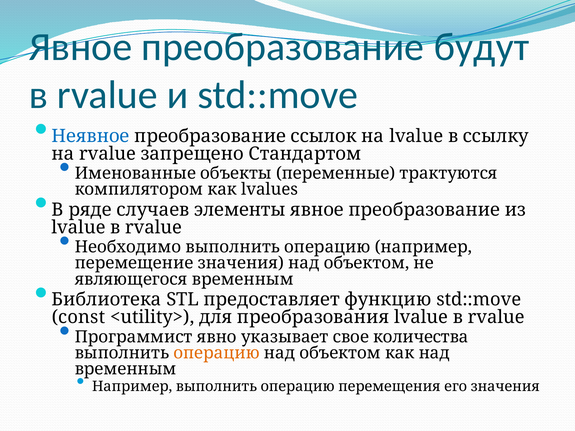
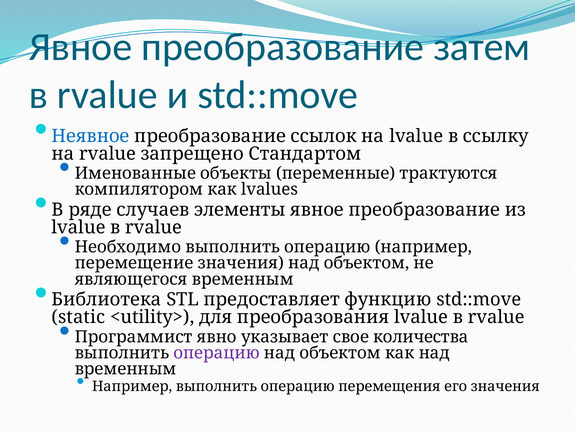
будут: будут -> затем
const: const -> static
операцию at (217, 353) colour: orange -> purple
